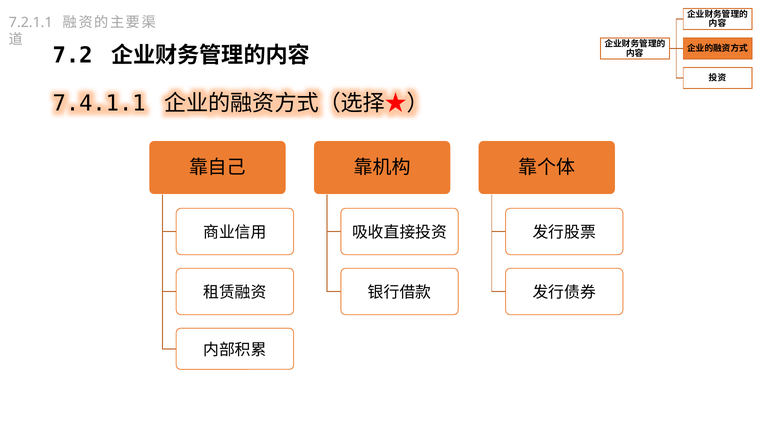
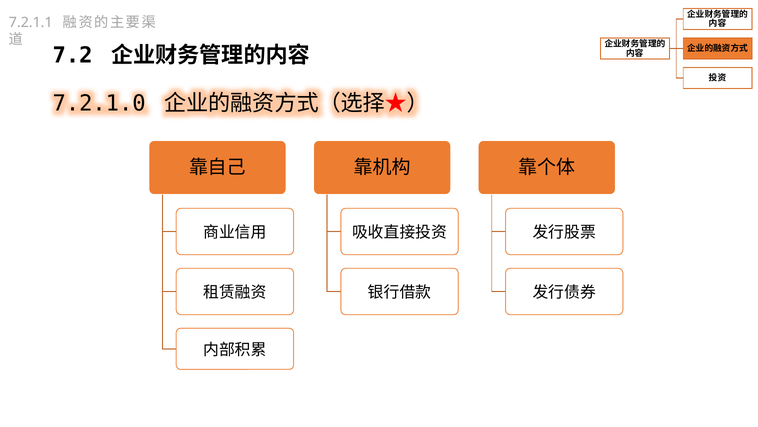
7.4.1.1: 7.4.1.1 -> 7.2.1.0
